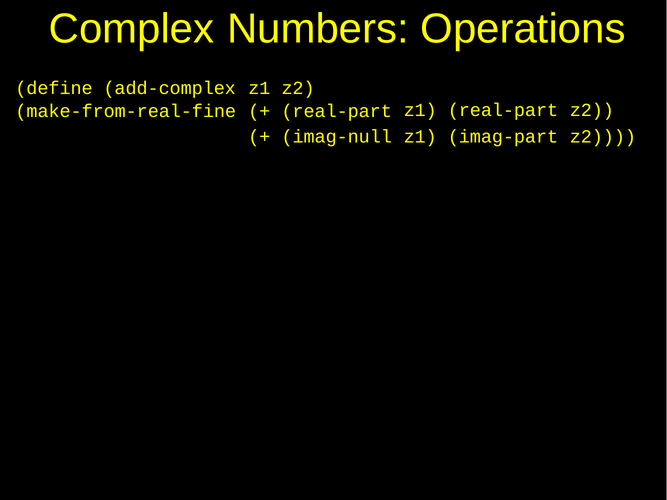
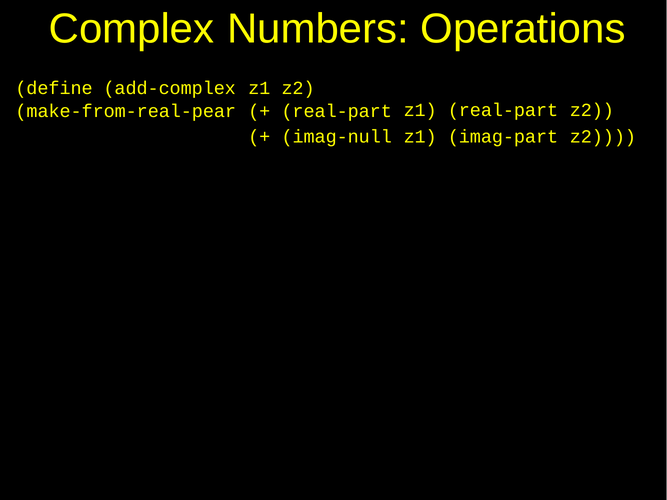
make-from-real-fine: make-from-real-fine -> make-from-real-pear
